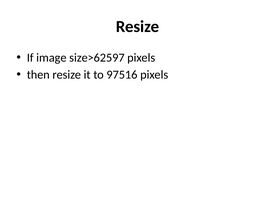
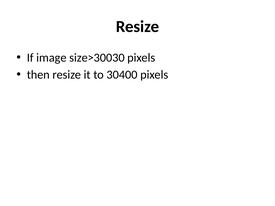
size>62597: size>62597 -> size>30030
97516: 97516 -> 30400
